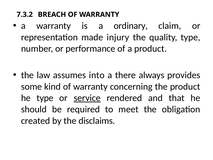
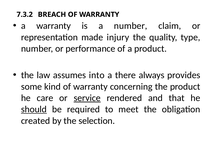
a ordinary: ordinary -> number
he type: type -> care
should underline: none -> present
disclaims: disclaims -> selection
